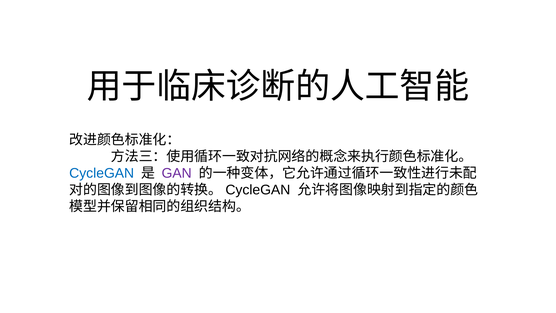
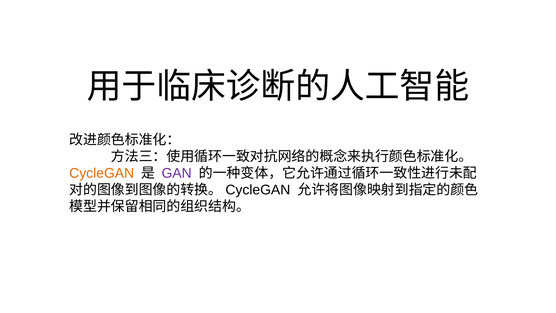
CycleGAN colour: blue -> orange
